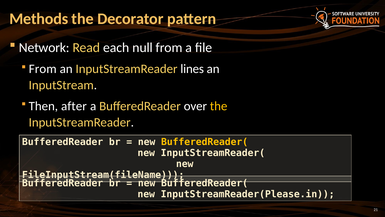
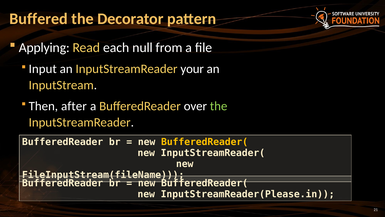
Methods: Methods -> Buffered
Network: Network -> Applying
From at (43, 69): From -> Input
lines: lines -> your
the at (219, 106) colour: yellow -> light green
